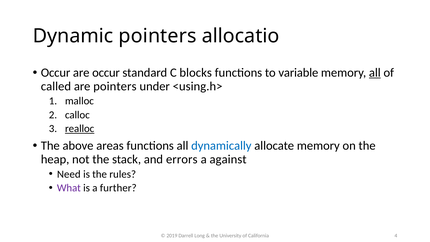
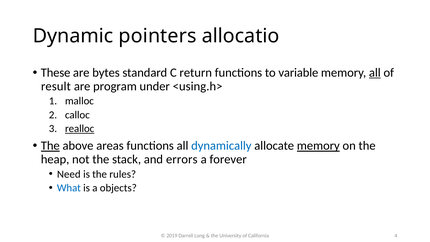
Occur at (56, 73): Occur -> These
are occur: occur -> bytes
blocks: blocks -> return
called: called -> result
are pointers: pointers -> program
The at (50, 146) underline: none -> present
memory at (318, 146) underline: none -> present
against: against -> forever
What colour: purple -> blue
further: further -> objects
